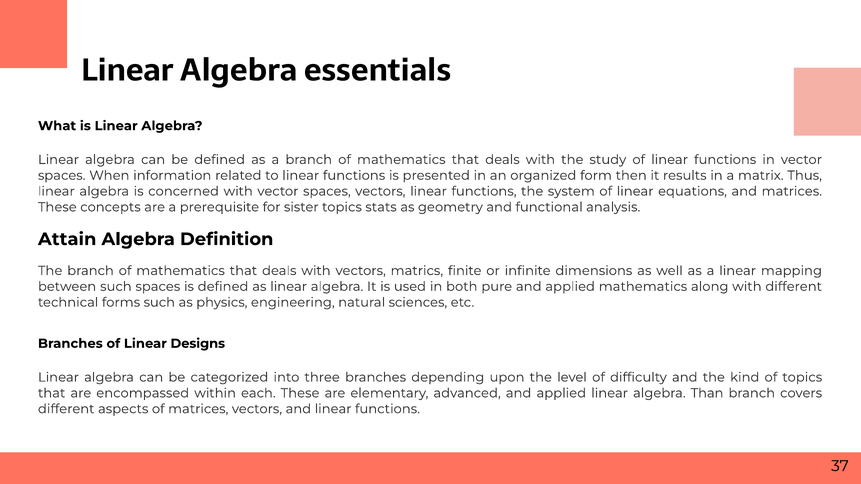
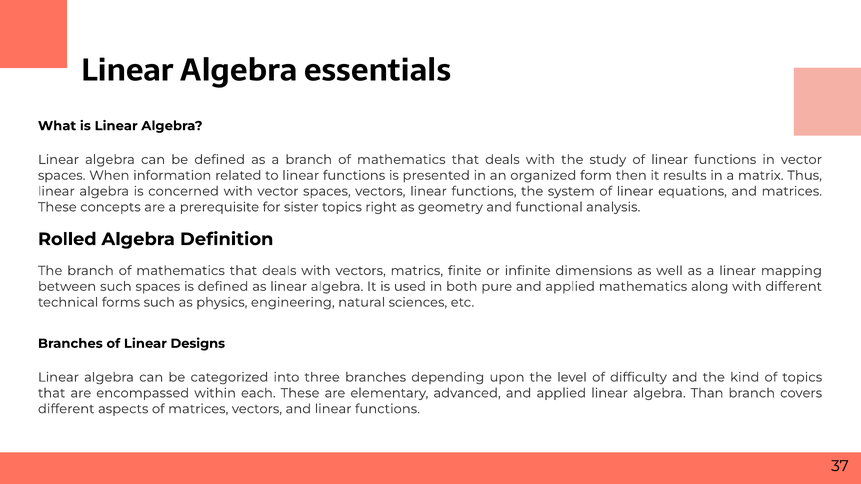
stats: stats -> right
Attain: Attain -> Rolled
